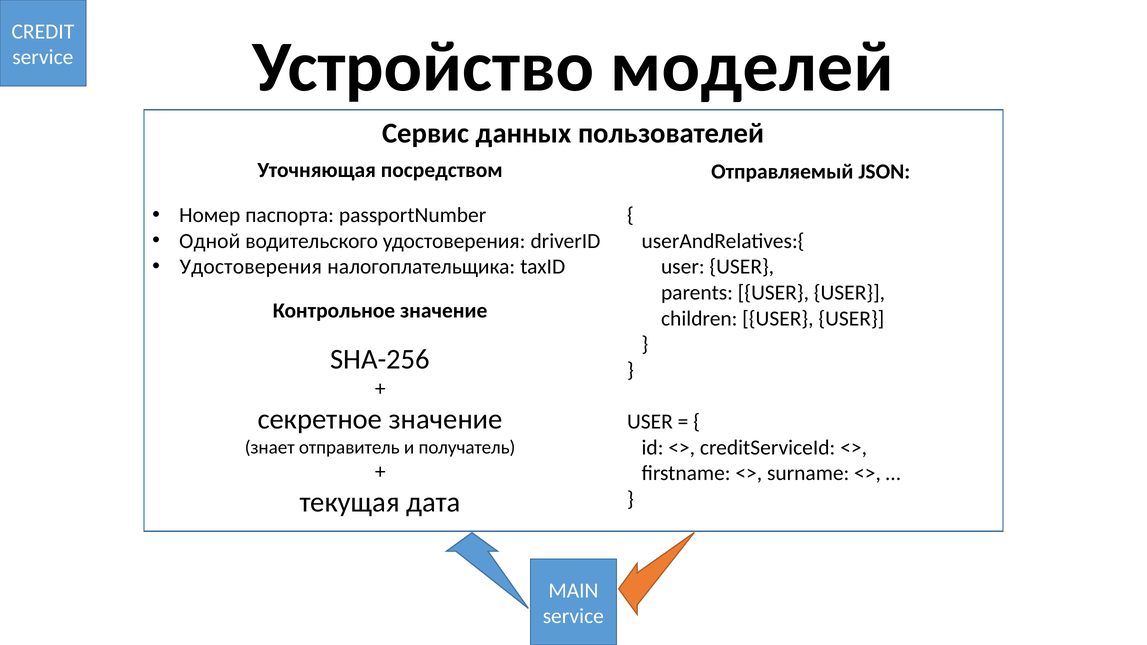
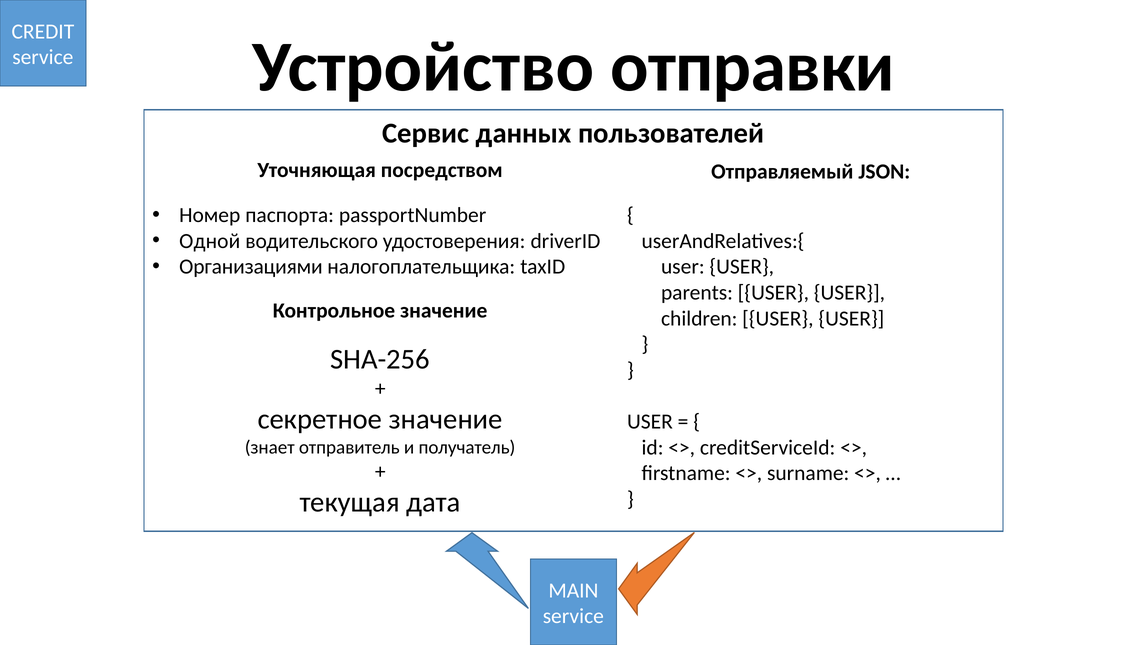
моделей: моделей -> отправки
Удостоверения at (251, 267): Удостоверения -> Организациями
